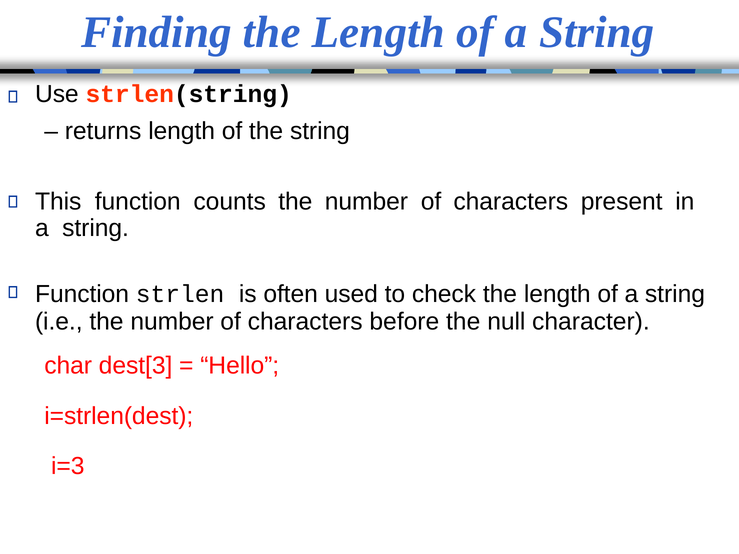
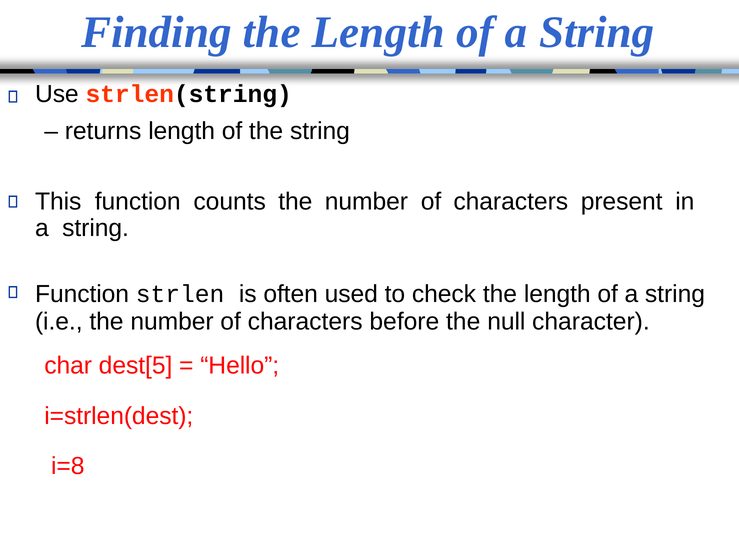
dest[3: dest[3 -> dest[5
i=3: i=3 -> i=8
